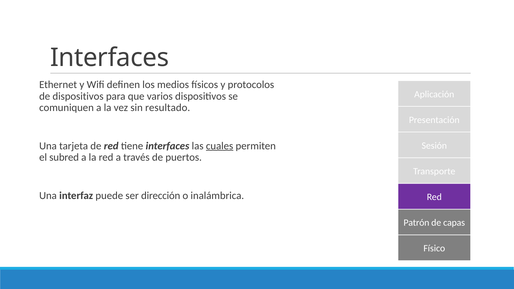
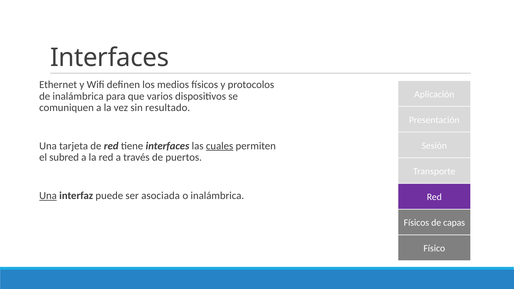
de dispositivos: dispositivos -> inalámbrica
Una at (48, 196) underline: none -> present
dirección: dirección -> asociada
Patrón at (416, 223): Patrón -> Físicos
